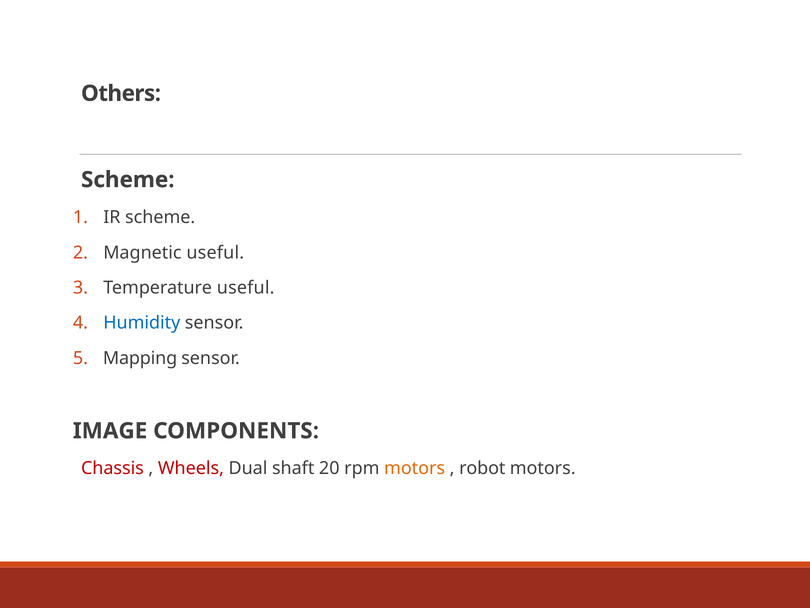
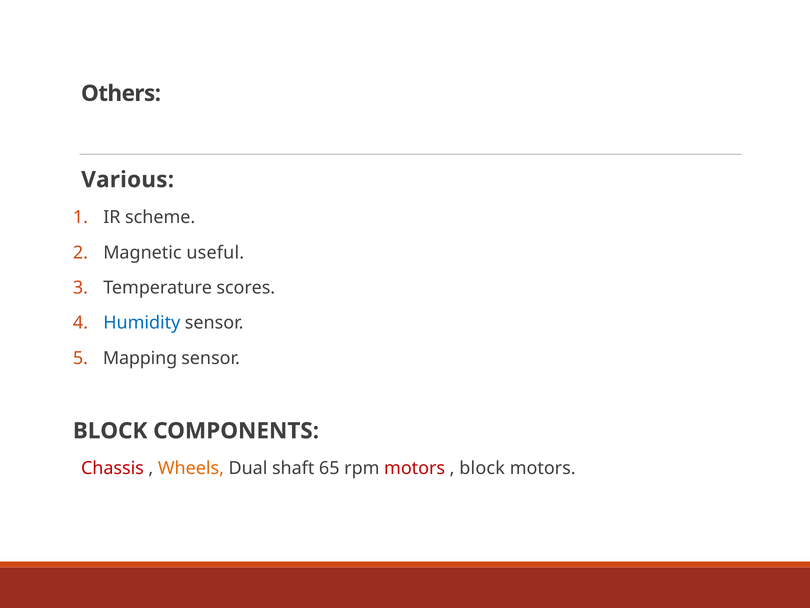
Scheme at (128, 180): Scheme -> Various
Temperature useful: useful -> scores
IMAGE at (110, 431): IMAGE -> BLOCK
Wheels colour: red -> orange
20: 20 -> 65
motors at (415, 468) colour: orange -> red
robot at (482, 468): robot -> block
